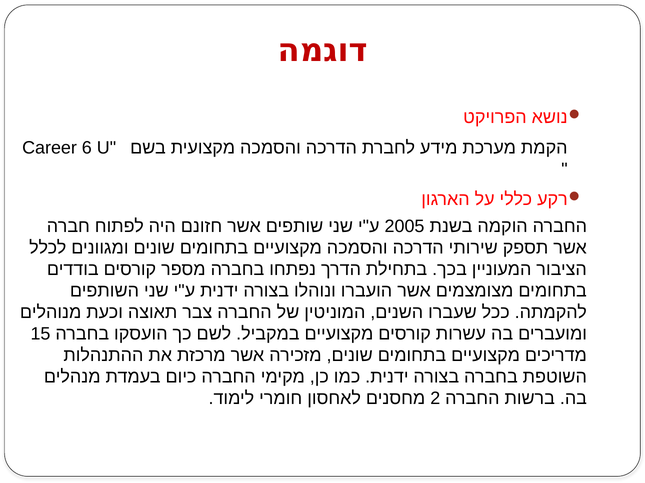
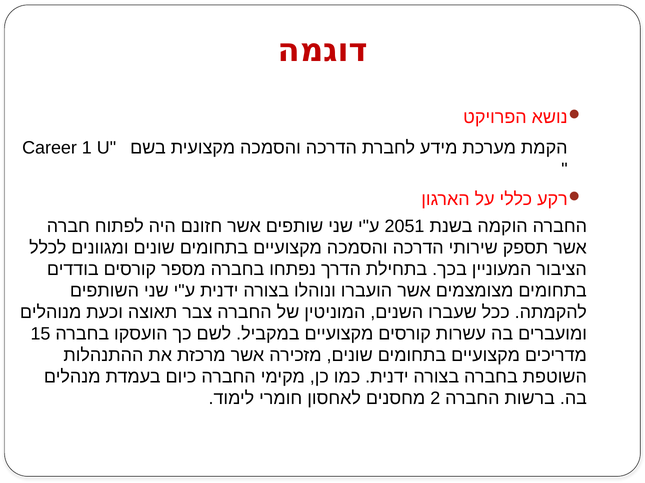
6: 6 -> 1
2005: 2005 -> 2051
